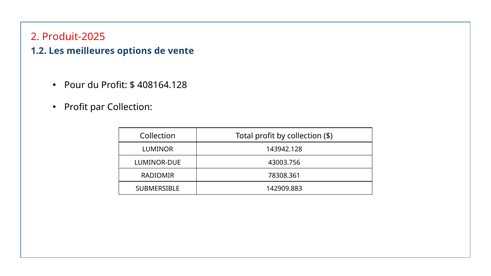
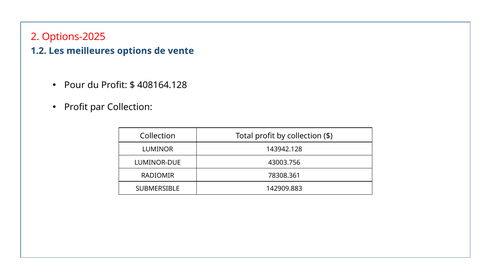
Produit-2025: Produit-2025 -> Options-2025
